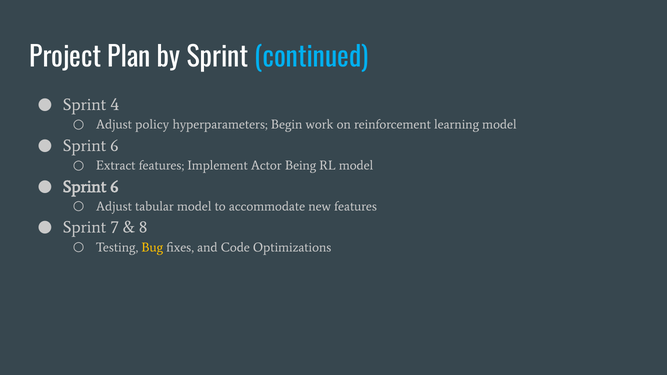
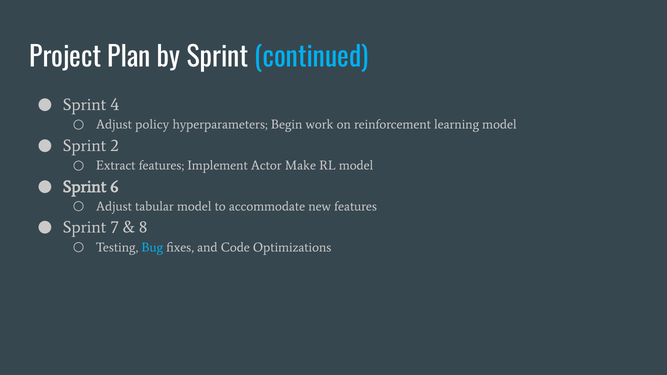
6 at (114, 146): 6 -> 2
Being: Being -> Make
Bug colour: yellow -> light blue
